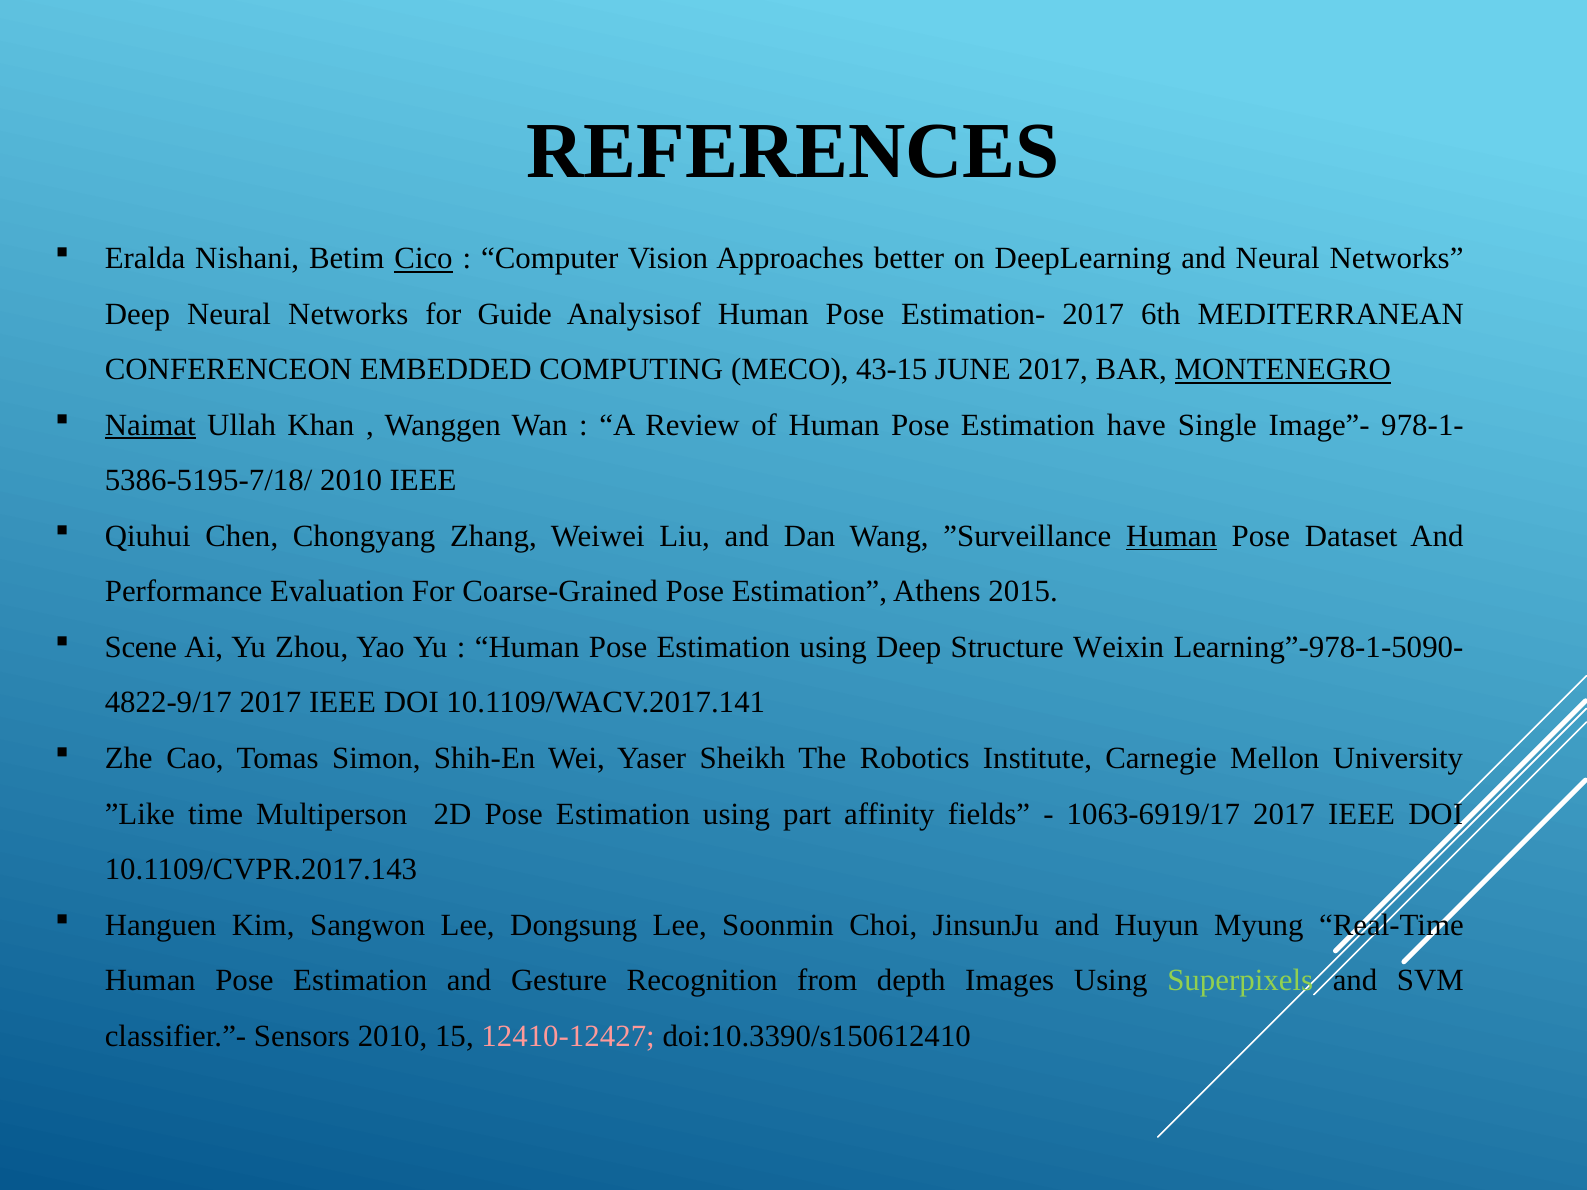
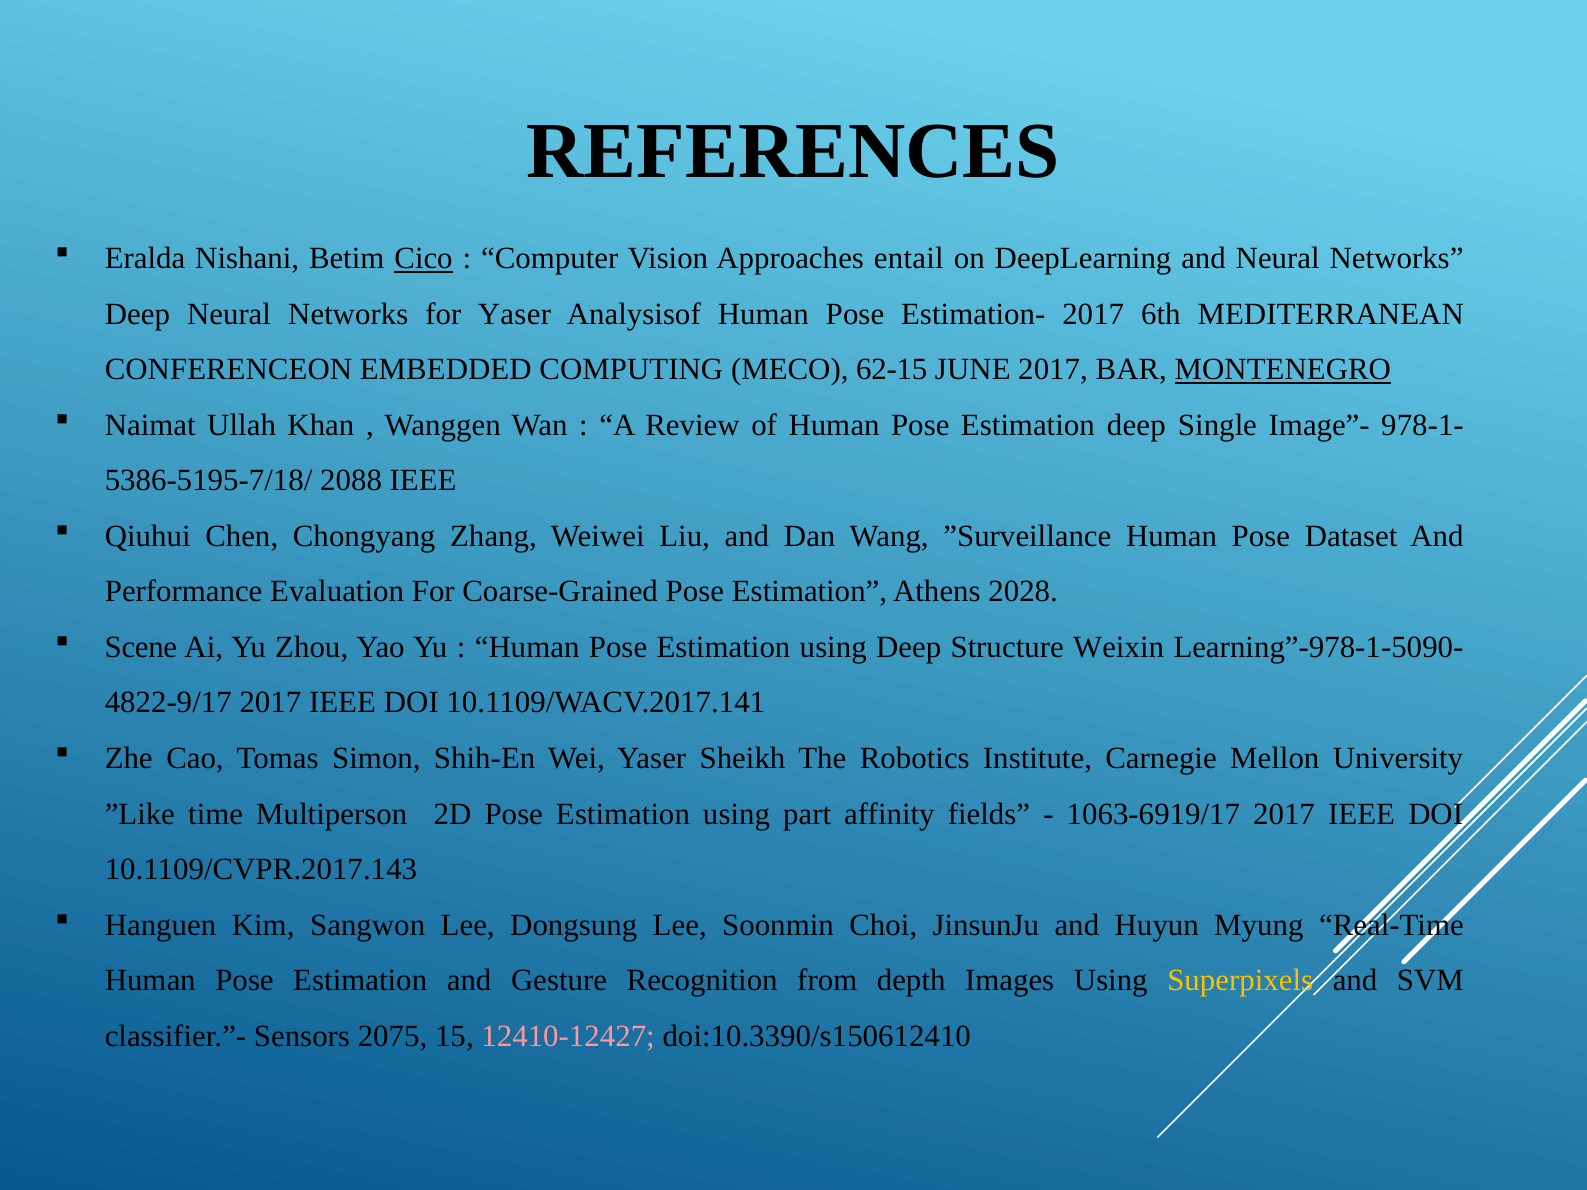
better: better -> entail
for Guide: Guide -> Yaser
43-15: 43-15 -> 62-15
Naimat underline: present -> none
Estimation have: have -> deep
2010 at (351, 481): 2010 -> 2088
Human at (1172, 536) underline: present -> none
2015: 2015 -> 2028
Superpixels colour: light green -> yellow
Sensors 2010: 2010 -> 2075
